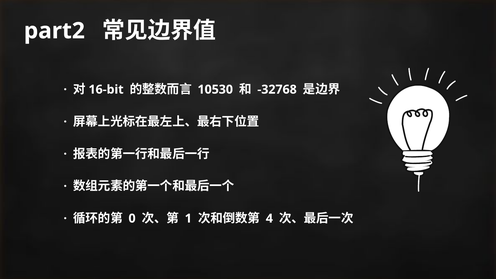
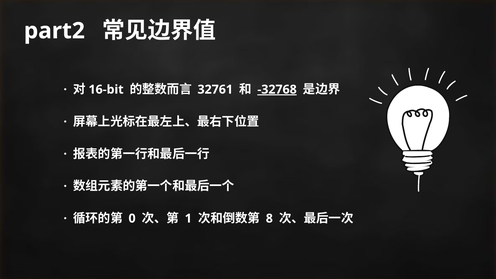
10530: 10530 -> 32761
-32768 underline: none -> present
4: 4 -> 8
